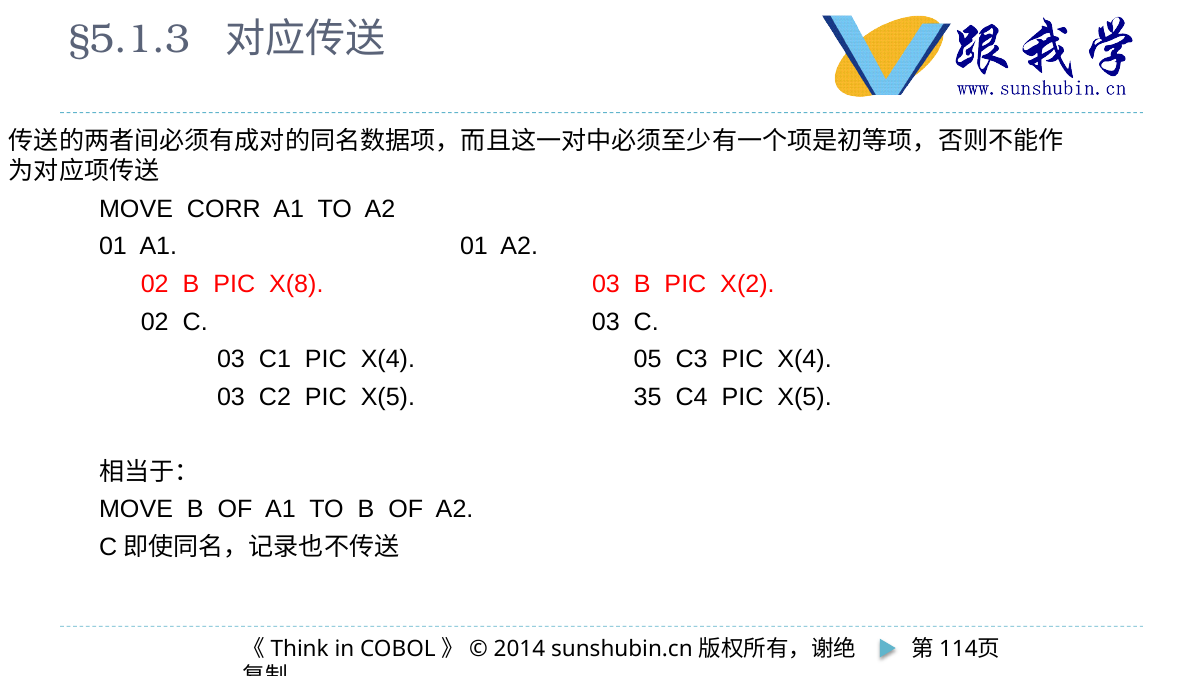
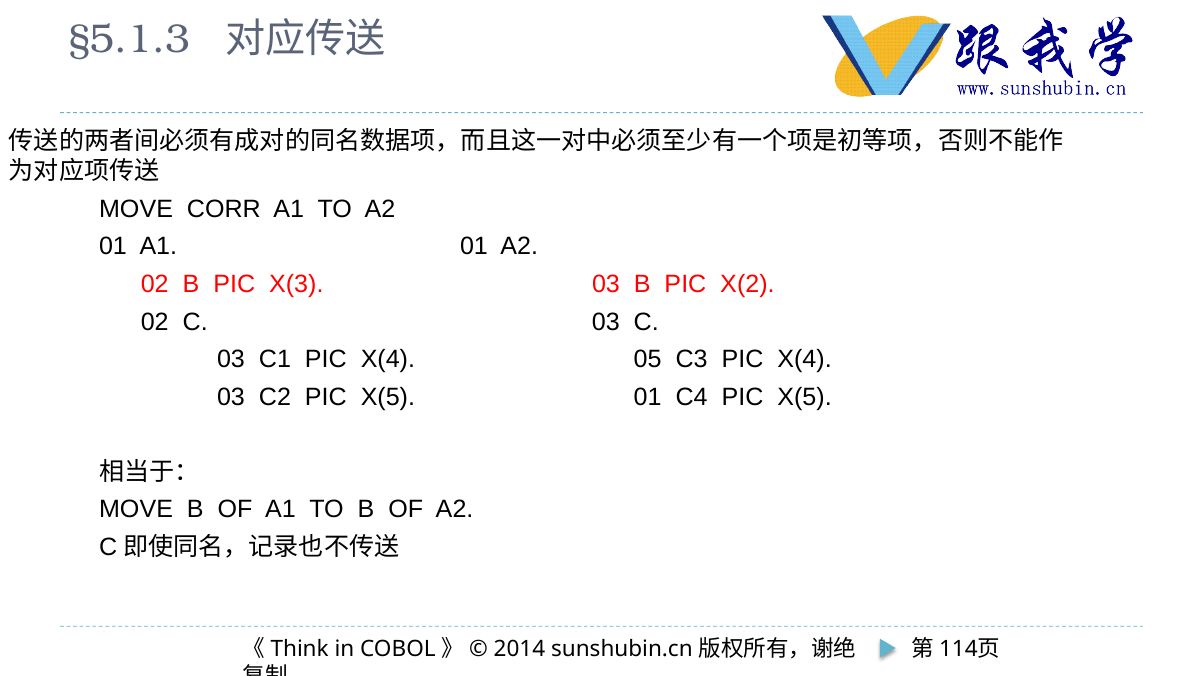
X(8: X(8 -> X(3
X(5 35: 35 -> 01
